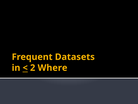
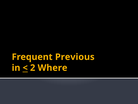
Datasets: Datasets -> Previous
